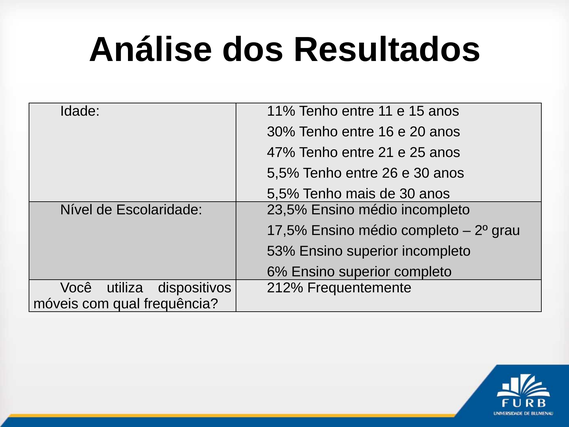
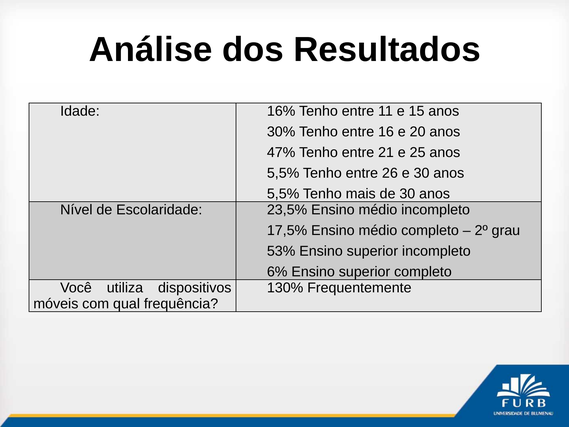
11%: 11% -> 16%
212%: 212% -> 130%
